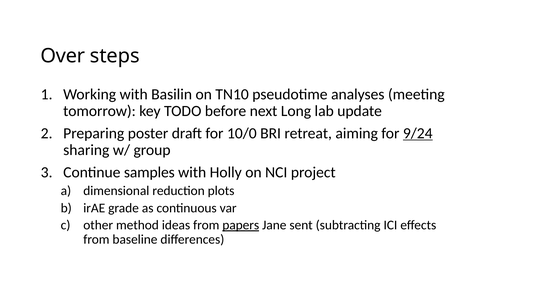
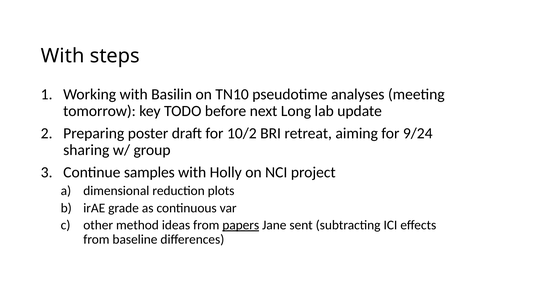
Over at (63, 56): Over -> With
10/0: 10/0 -> 10/2
9/24 underline: present -> none
